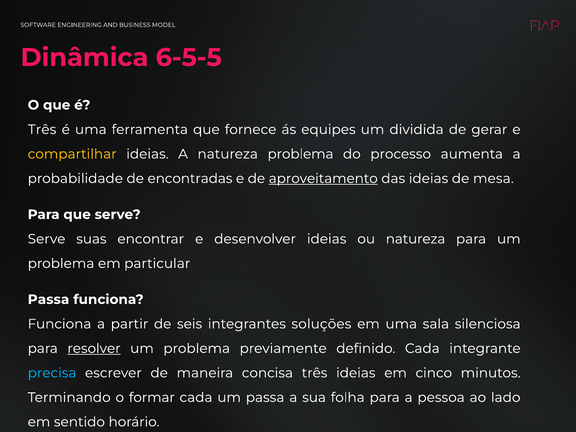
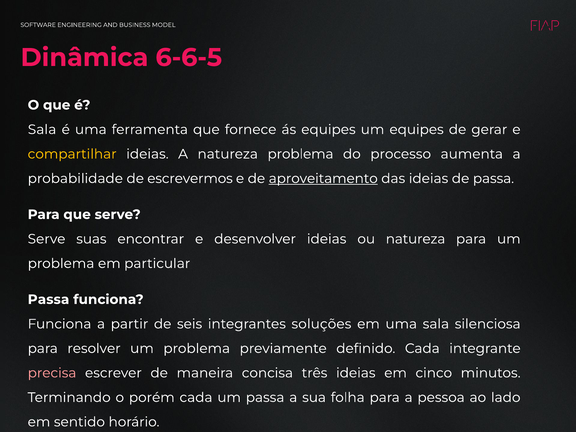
6-5-5: 6-5-5 -> 6-6-5
Três at (42, 130): Três -> Sala
um dividida: dividida -> equipes
encontradas: encontradas -> escrevermos
de mesa: mesa -> passa
resolver underline: present -> none
precisa colour: light blue -> pink
formar: formar -> porém
